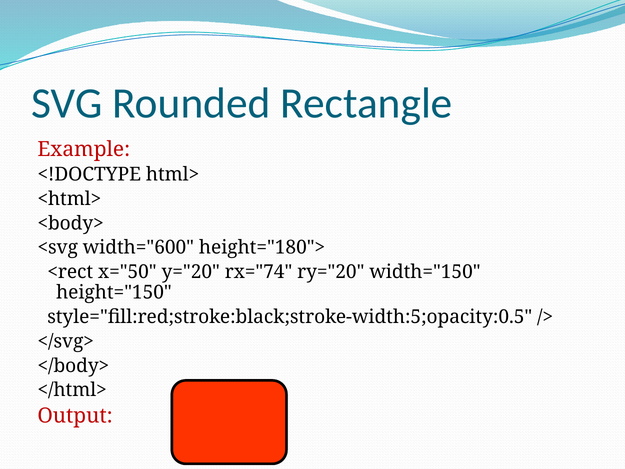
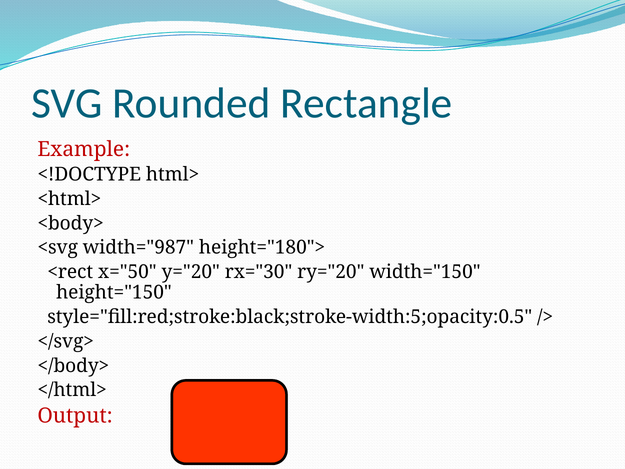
width="600: width="600 -> width="987
rx="74: rx="74 -> rx="30
